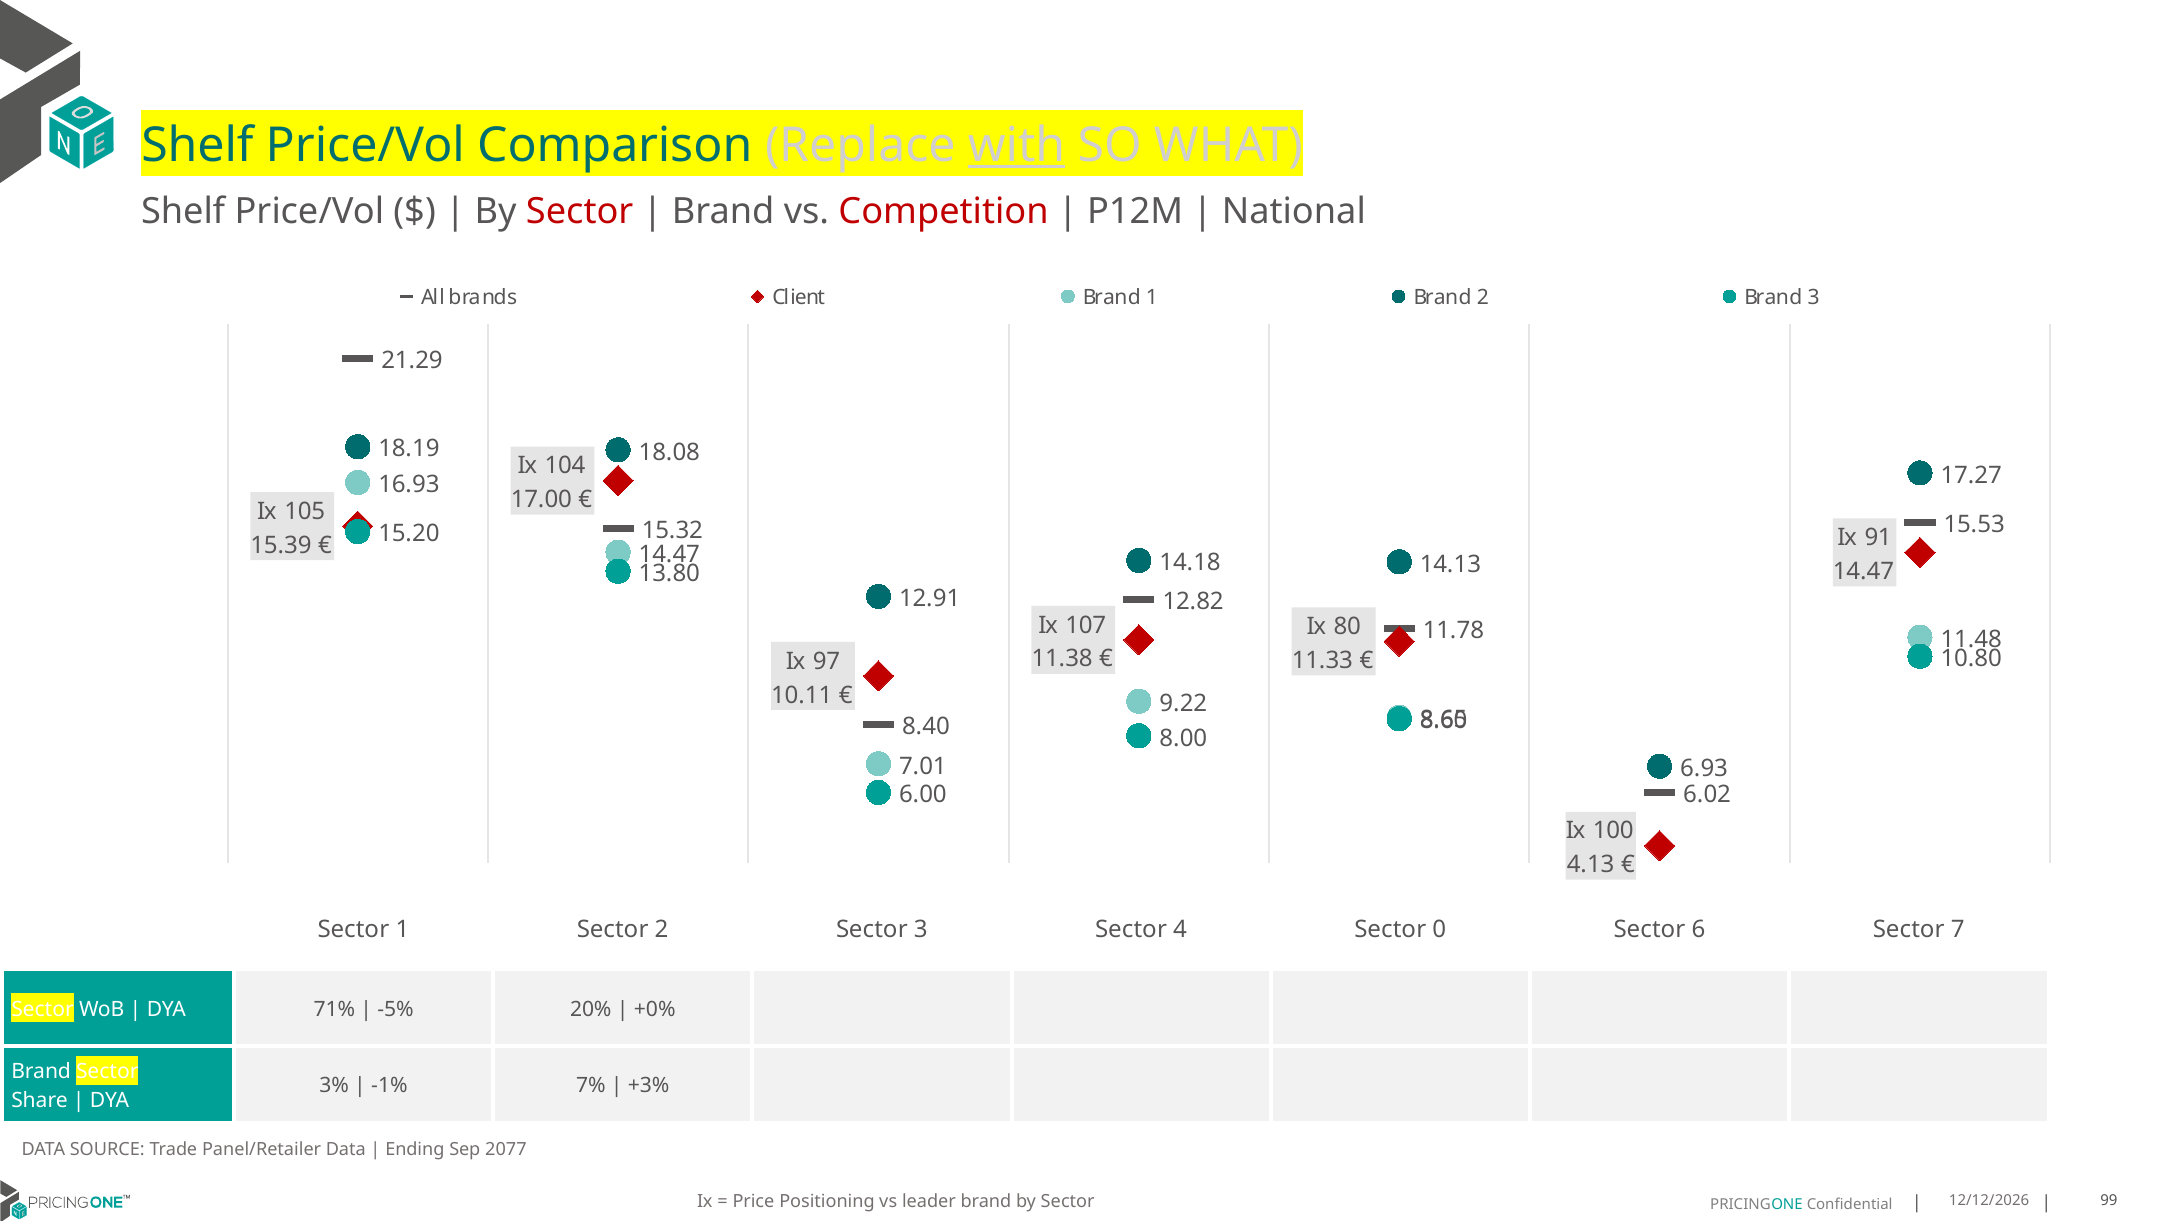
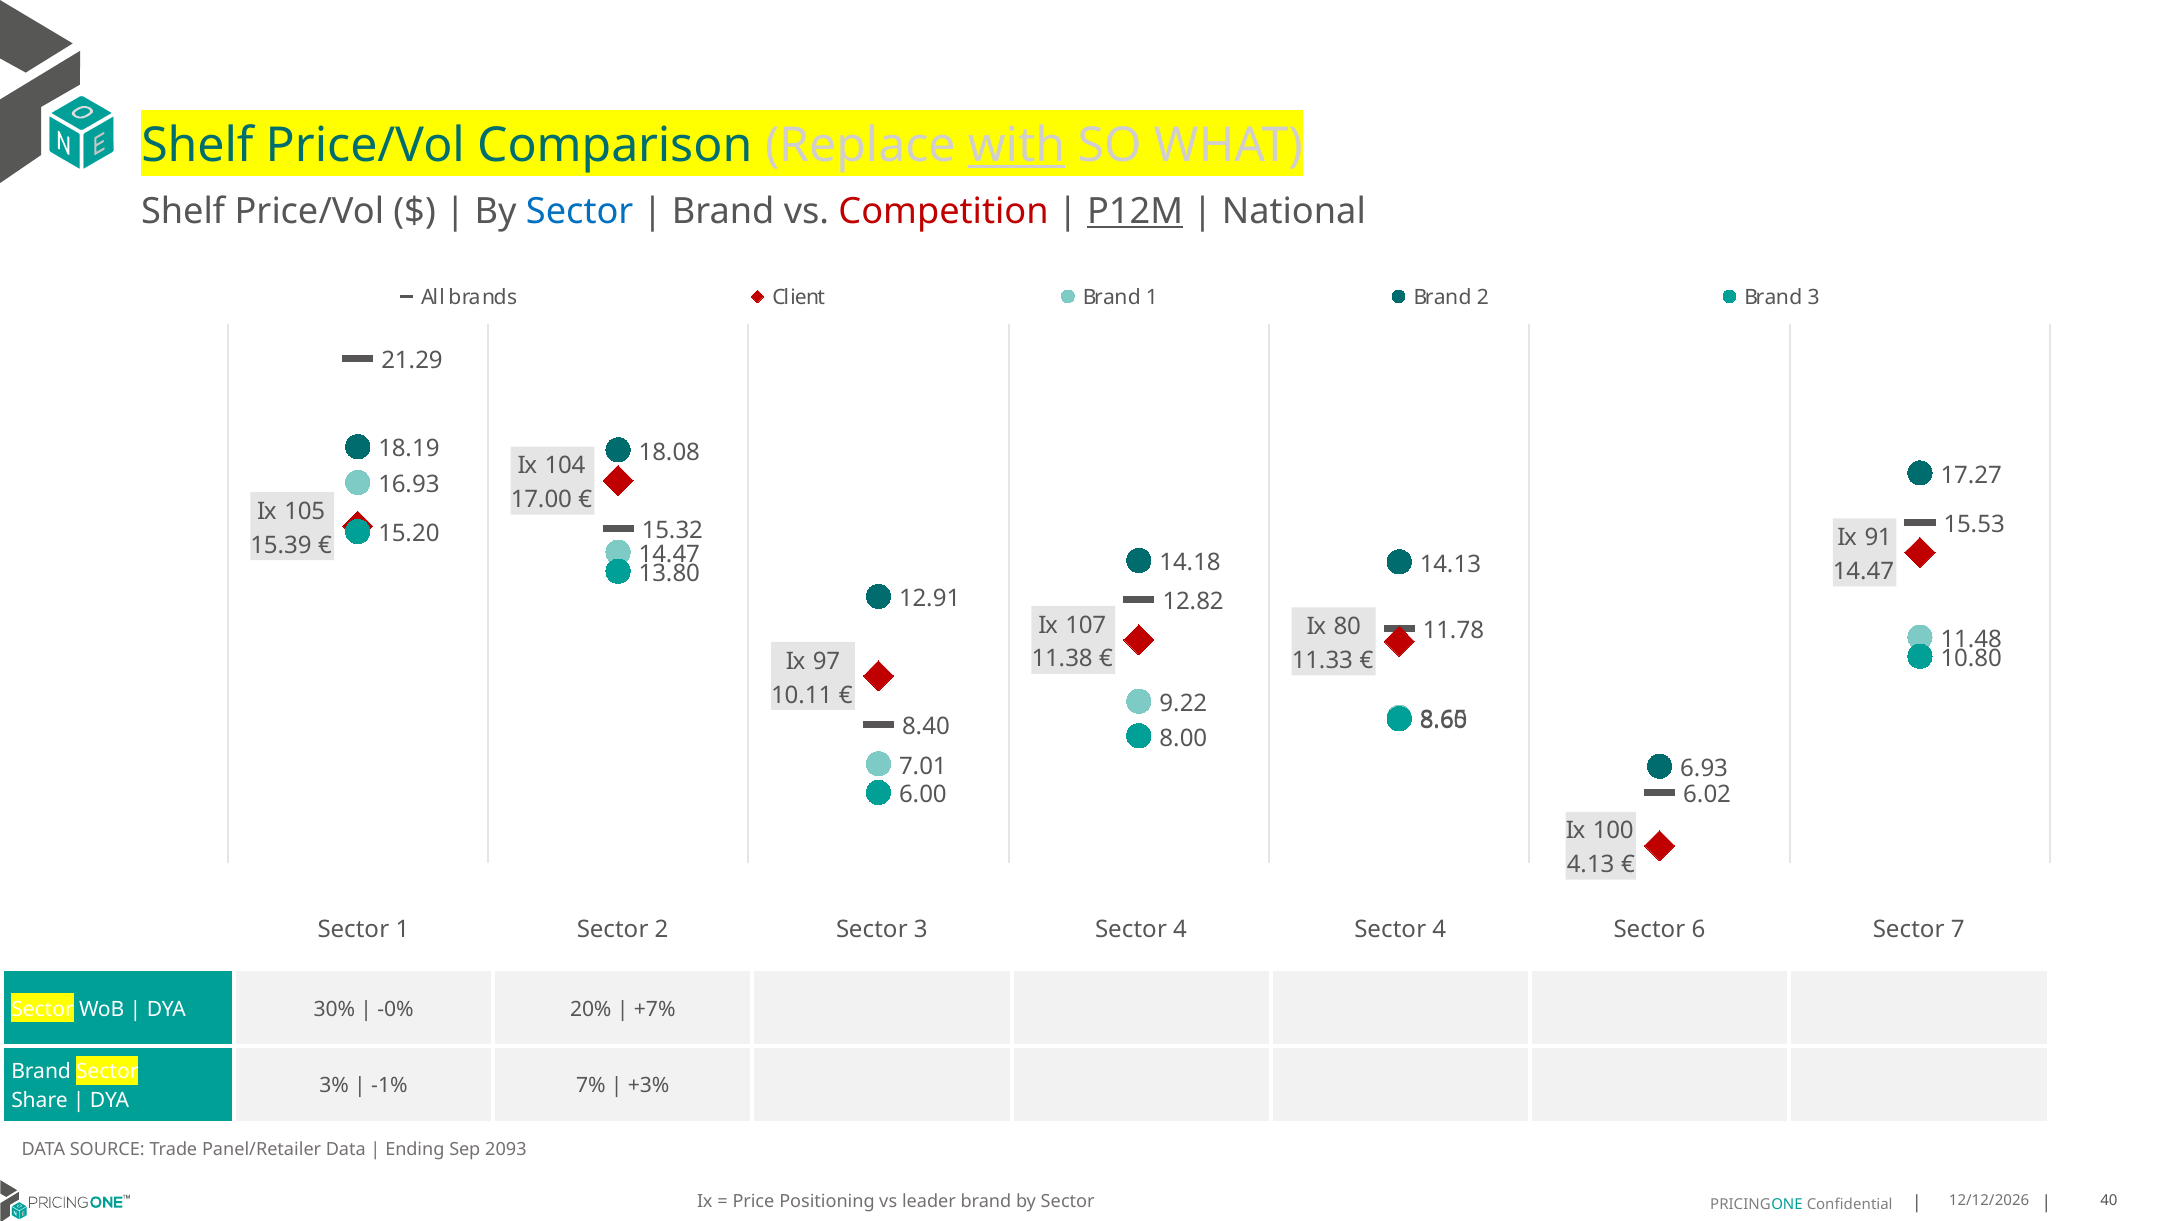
Sector at (580, 212) colour: red -> blue
P12M underline: none -> present
4 Sector 0: 0 -> 4
71%: 71% -> 30%
-5%: -5% -> -0%
+0%: +0% -> +7%
2077: 2077 -> 2093
99: 99 -> 40
